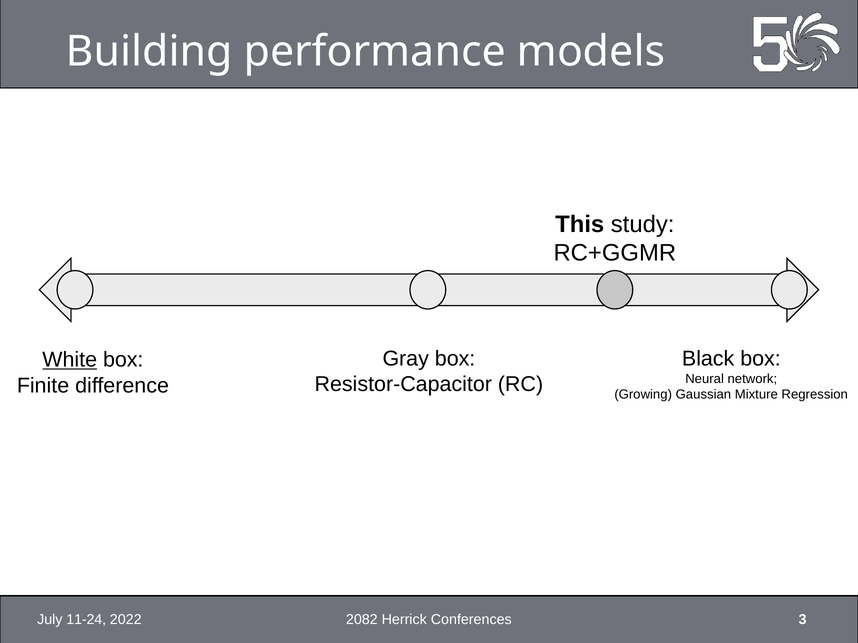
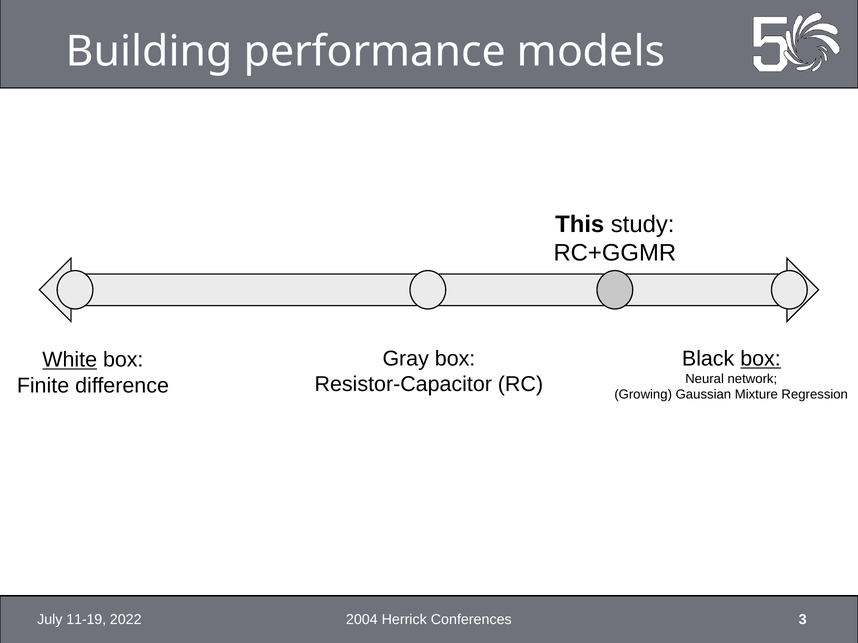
box at (761, 359) underline: none -> present
11-24: 11-24 -> 11-19
2082: 2082 -> 2004
